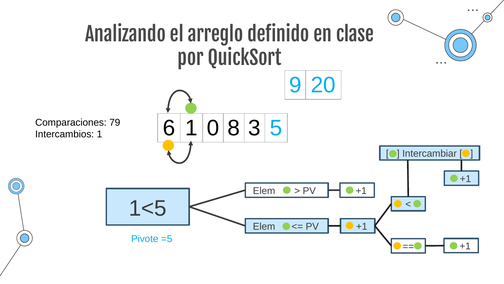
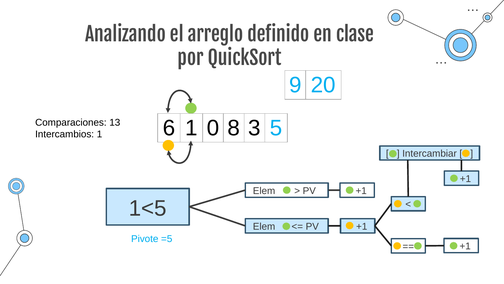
79: 79 -> 13
